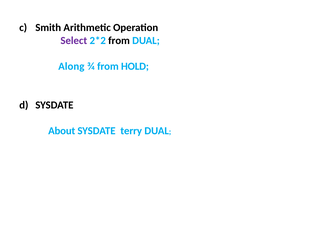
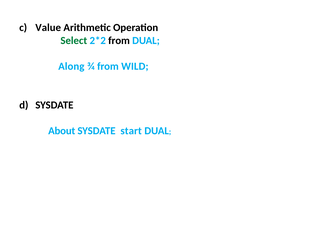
Smith: Smith -> Value
Select colour: purple -> green
HOLD: HOLD -> WILD
terry: terry -> start
